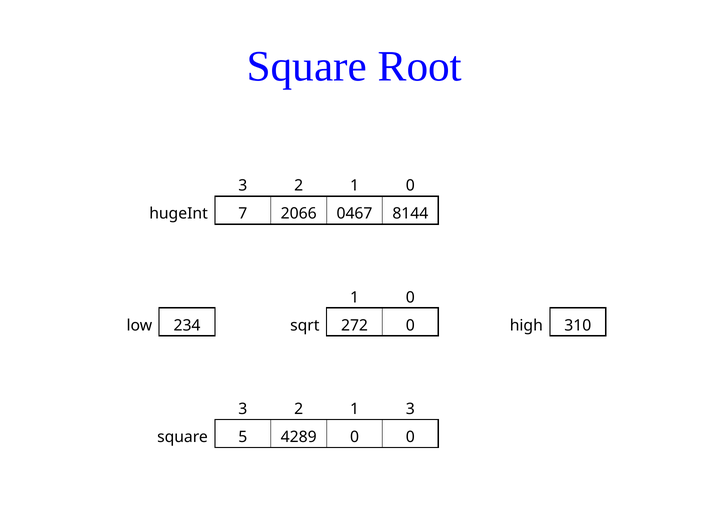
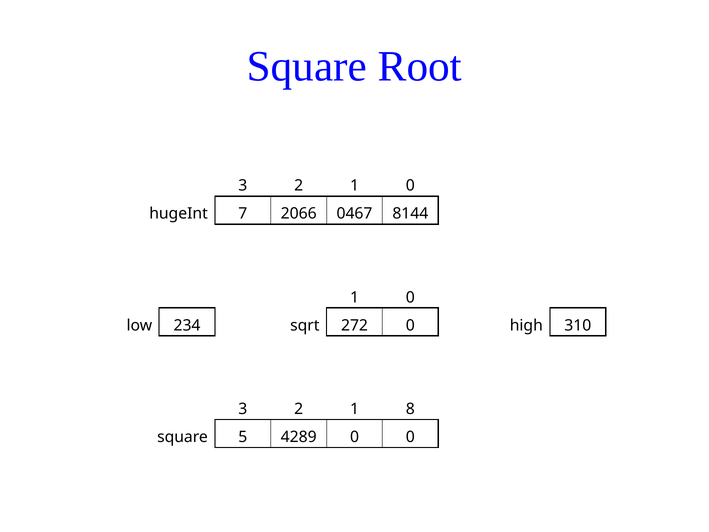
1 3: 3 -> 8
